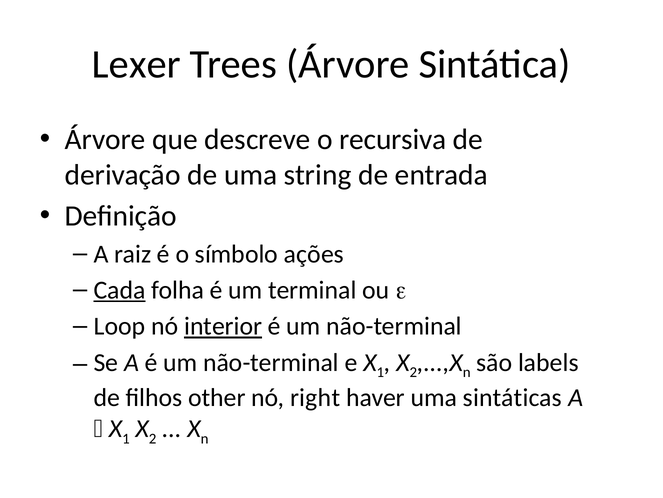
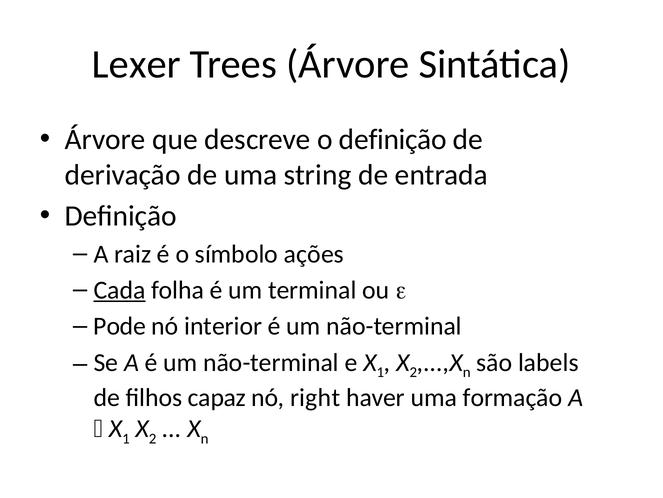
o recursiva: recursiva -> definição
Loop: Loop -> Pode
interior underline: present -> none
other: other -> capaz
sintáticas: sintáticas -> formação
